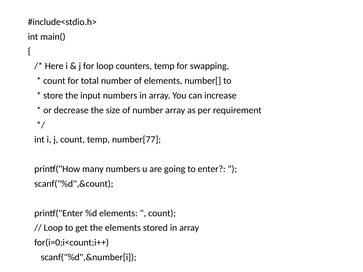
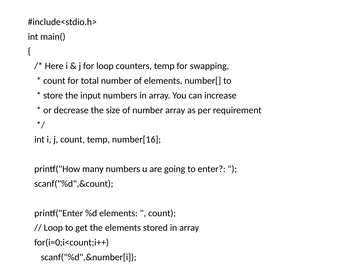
number[77: number[77 -> number[16
